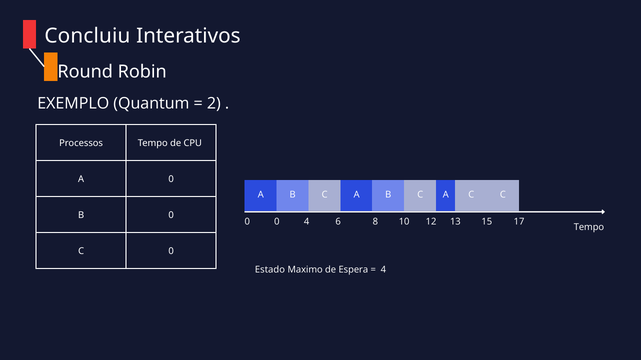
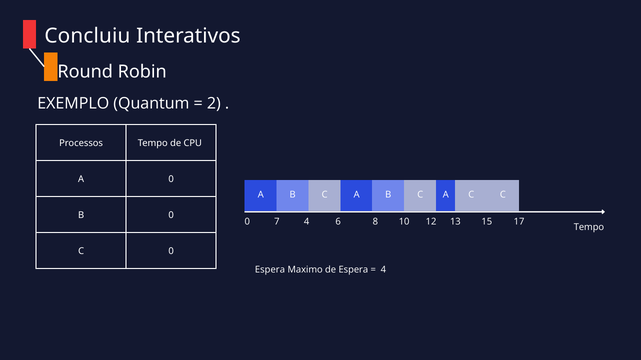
0 0: 0 -> 7
Estado at (270, 270): Estado -> Espera
